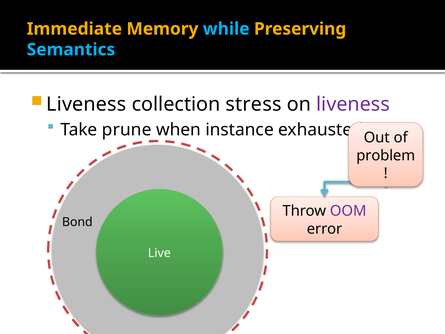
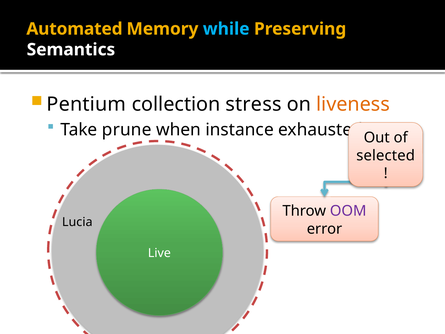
Immediate: Immediate -> Automated
Semantics colour: light blue -> white
Liveness at (86, 104): Liveness -> Pentium
liveness at (353, 104) colour: purple -> orange
problem: problem -> selected
Bond: Bond -> Lucia
